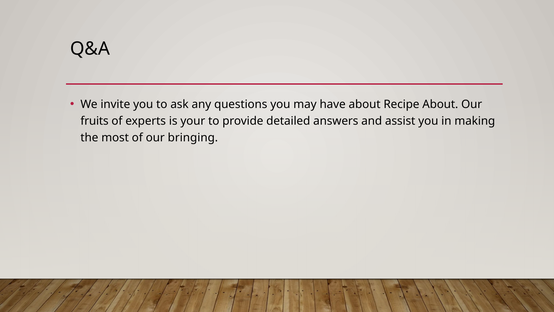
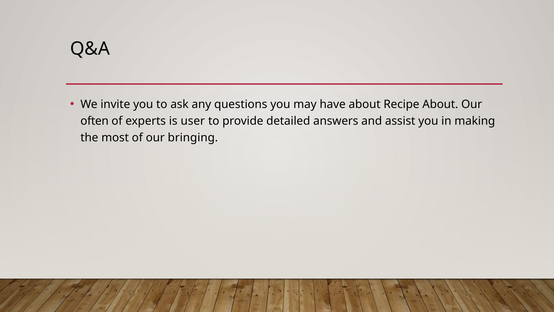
fruits: fruits -> often
your: your -> user
